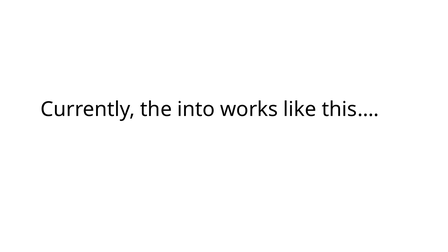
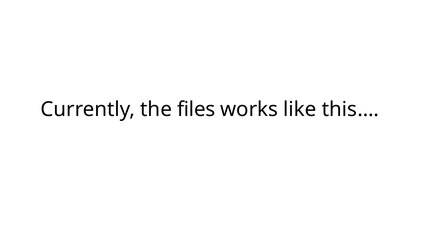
into: into -> files
